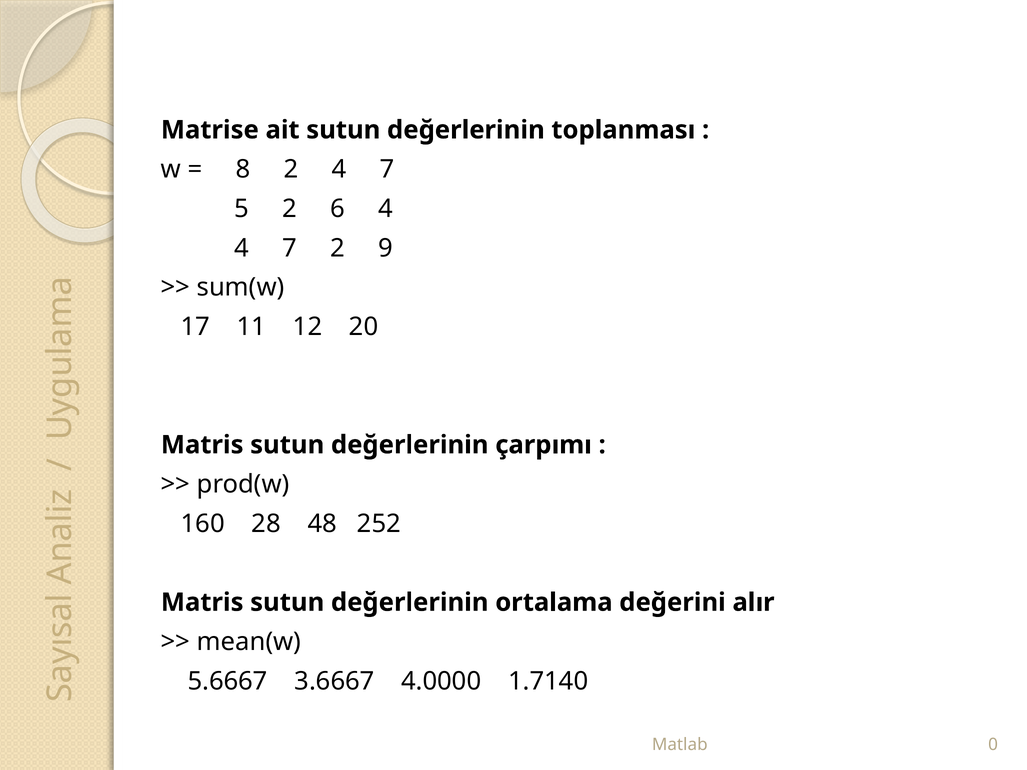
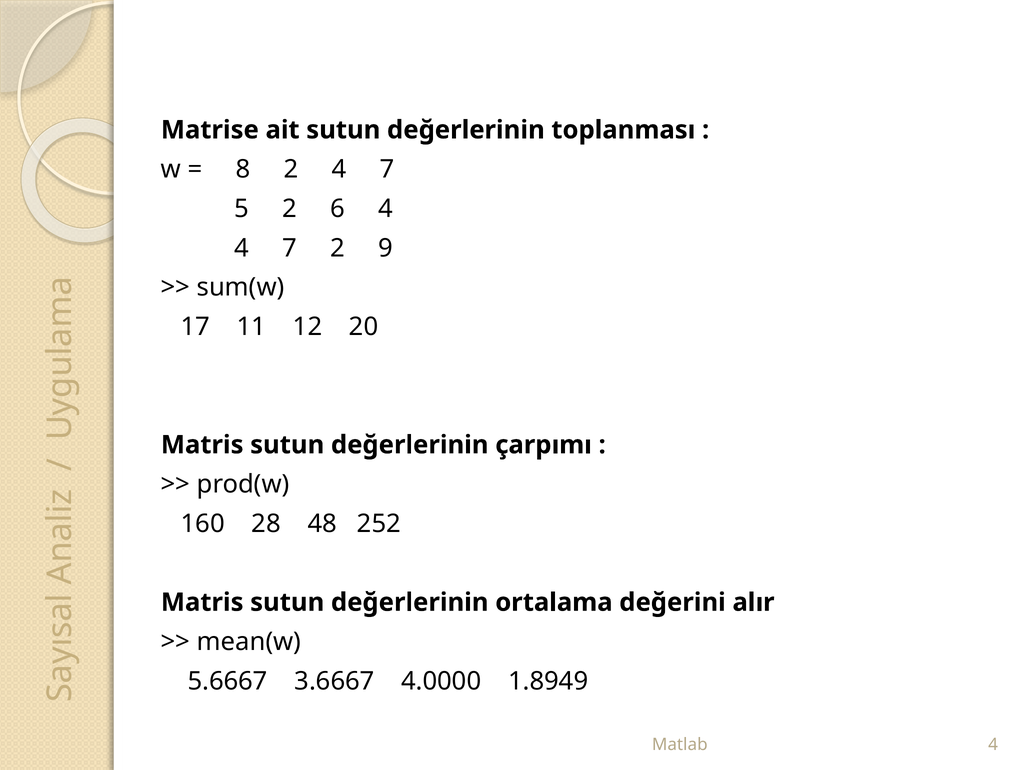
1.7140: 1.7140 -> 1.8949
Matlab 0: 0 -> 4
